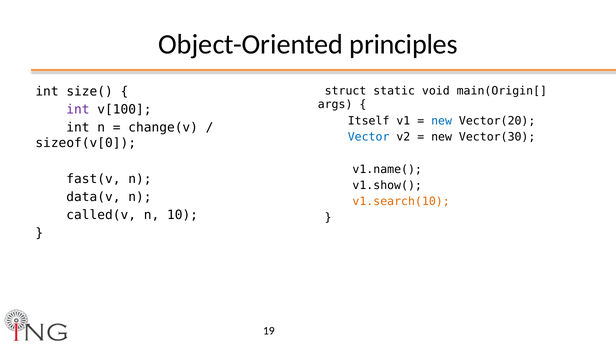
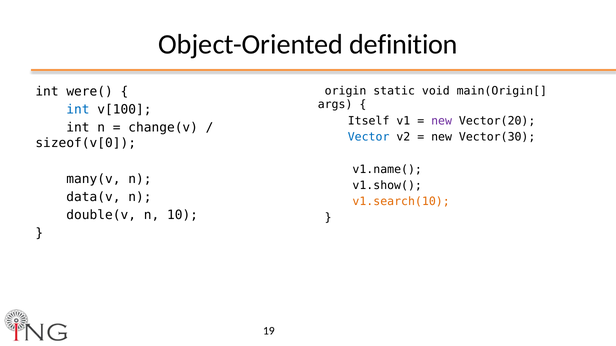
principles: principles -> definition
struct: struct -> origin
size(: size( -> were(
int at (78, 110) colour: purple -> blue
new at (442, 121) colour: blue -> purple
fast(v: fast(v -> many(v
called(v: called(v -> double(v
